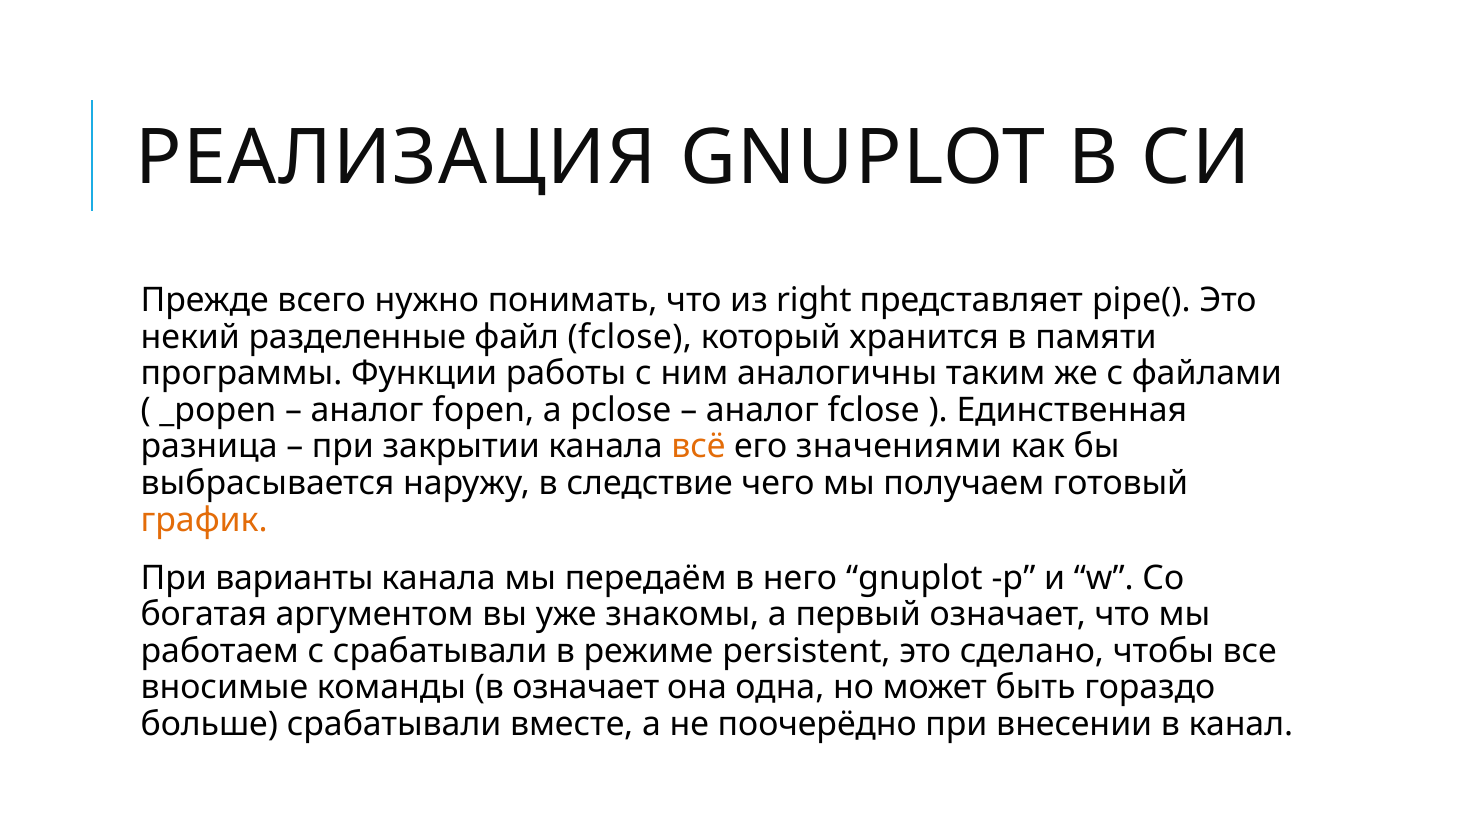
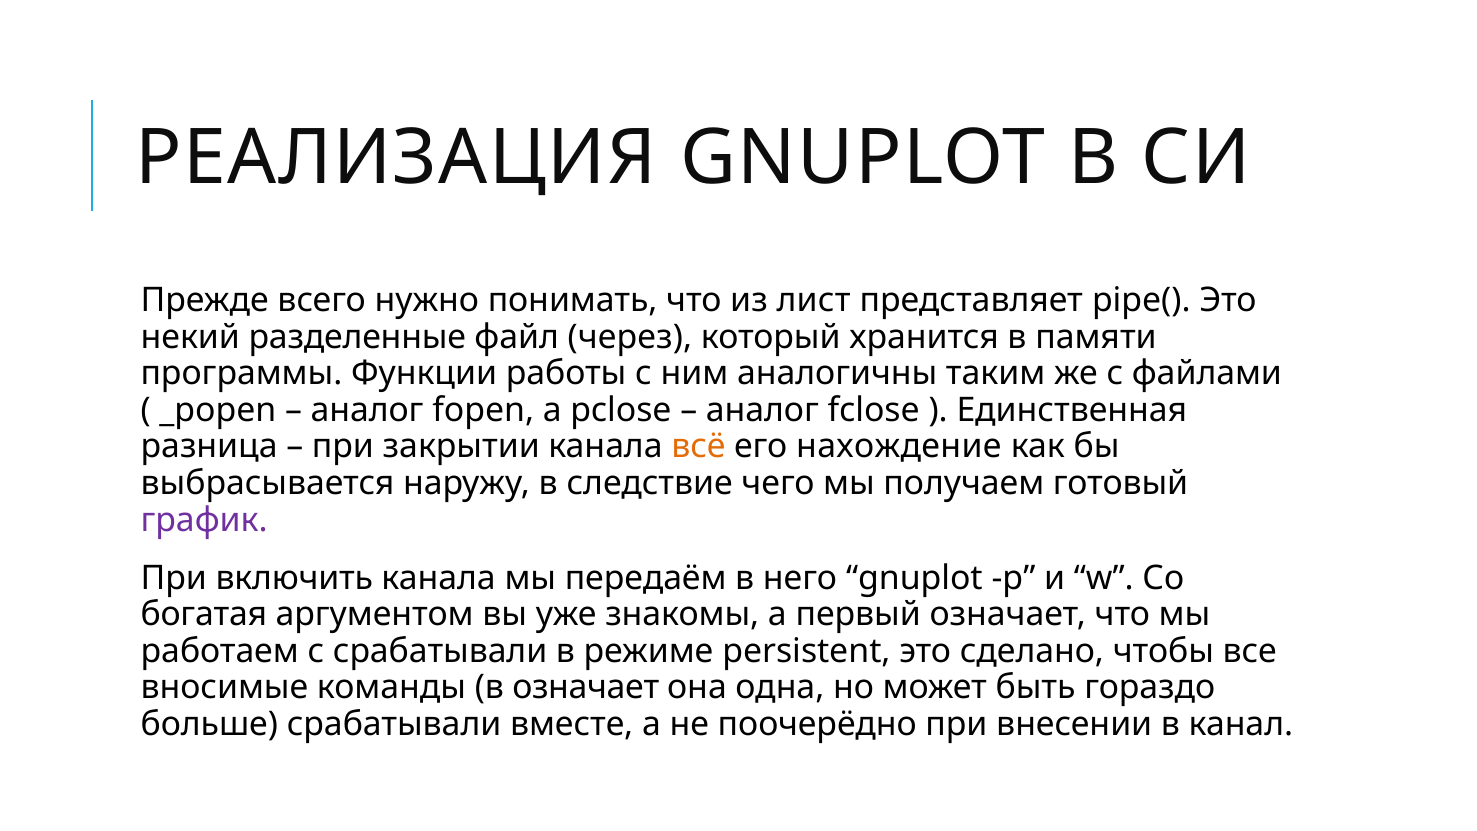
right: right -> лист
файл fclose: fclose -> через
значениями: значениями -> нахождение
график colour: orange -> purple
варианты: варианты -> включить
